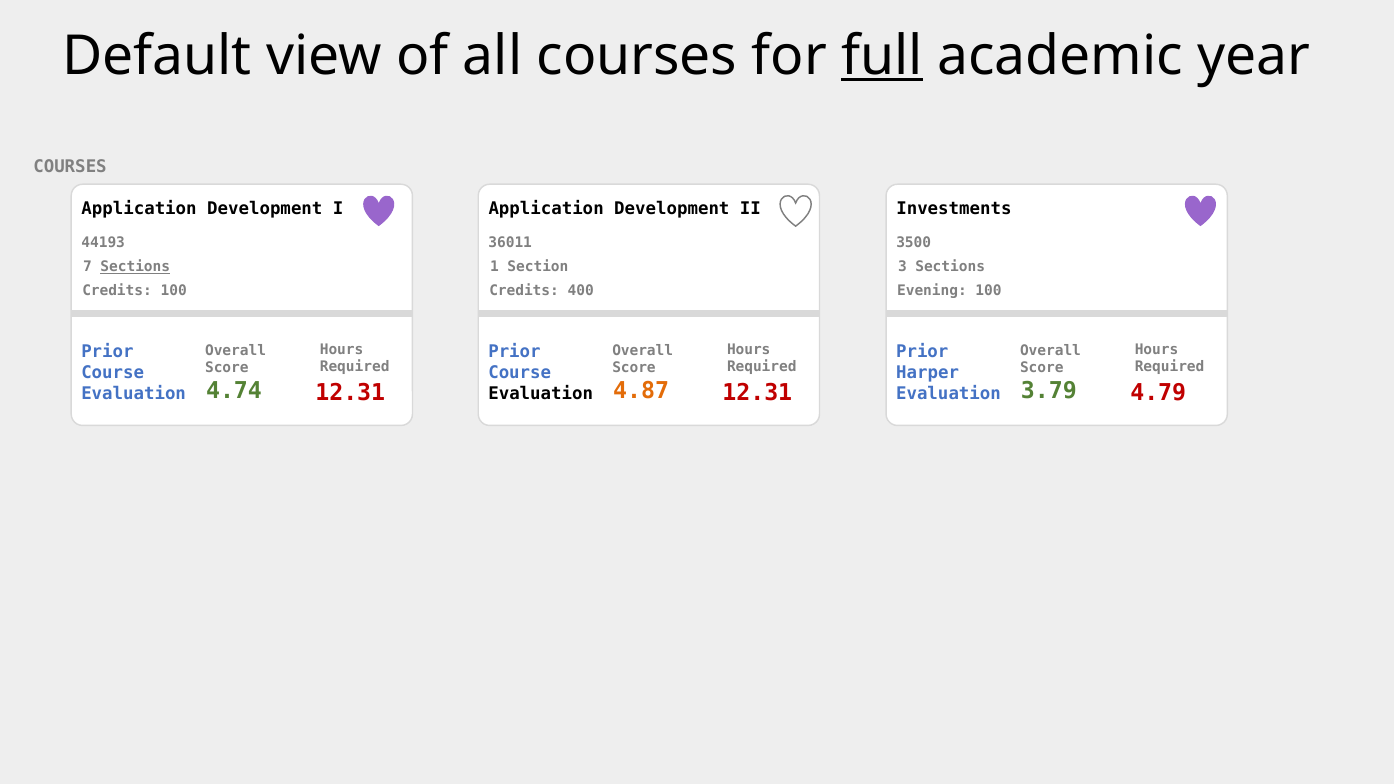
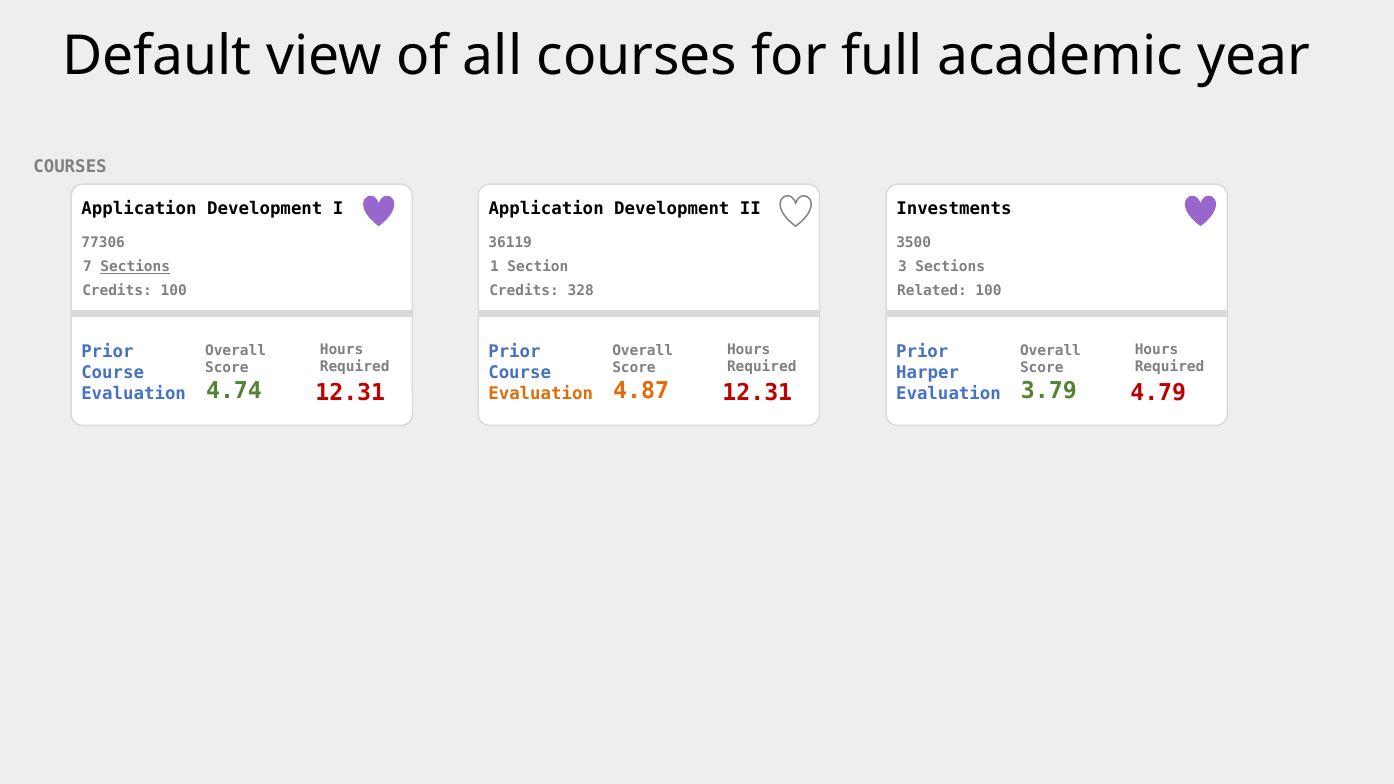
full underline: present -> none
44193: 44193 -> 77306
36011: 36011 -> 36119
400: 400 -> 328
Evening: Evening -> Related
Evaluation at (541, 394) colour: black -> orange
